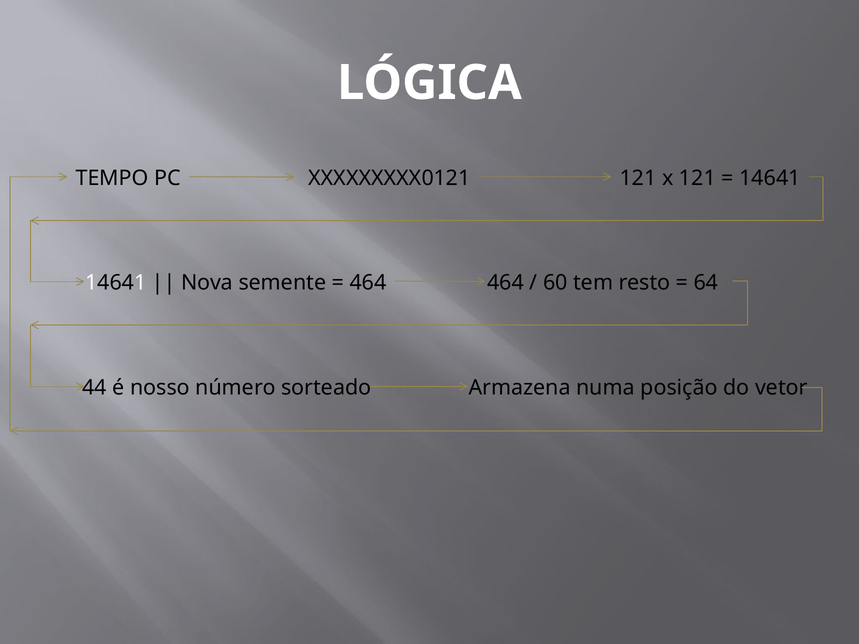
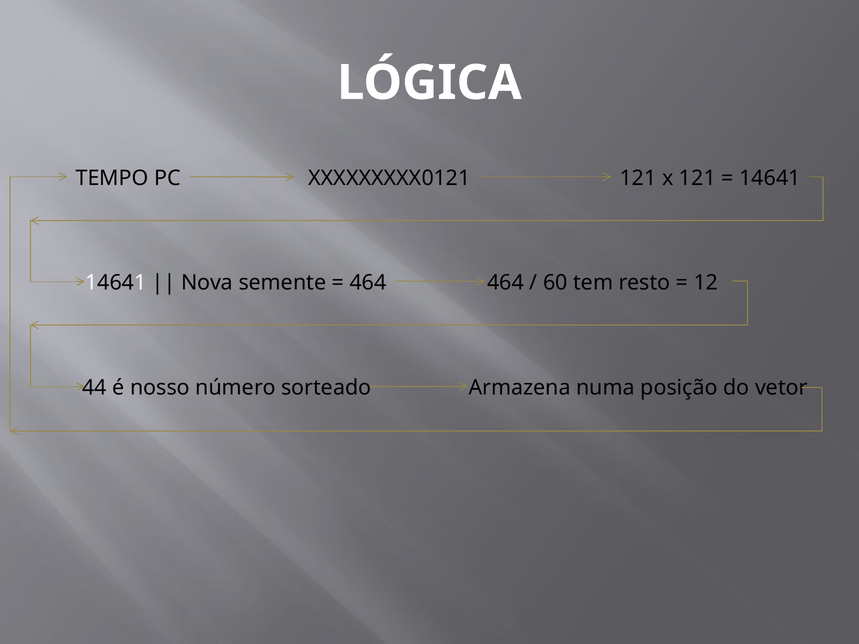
64: 64 -> 12
